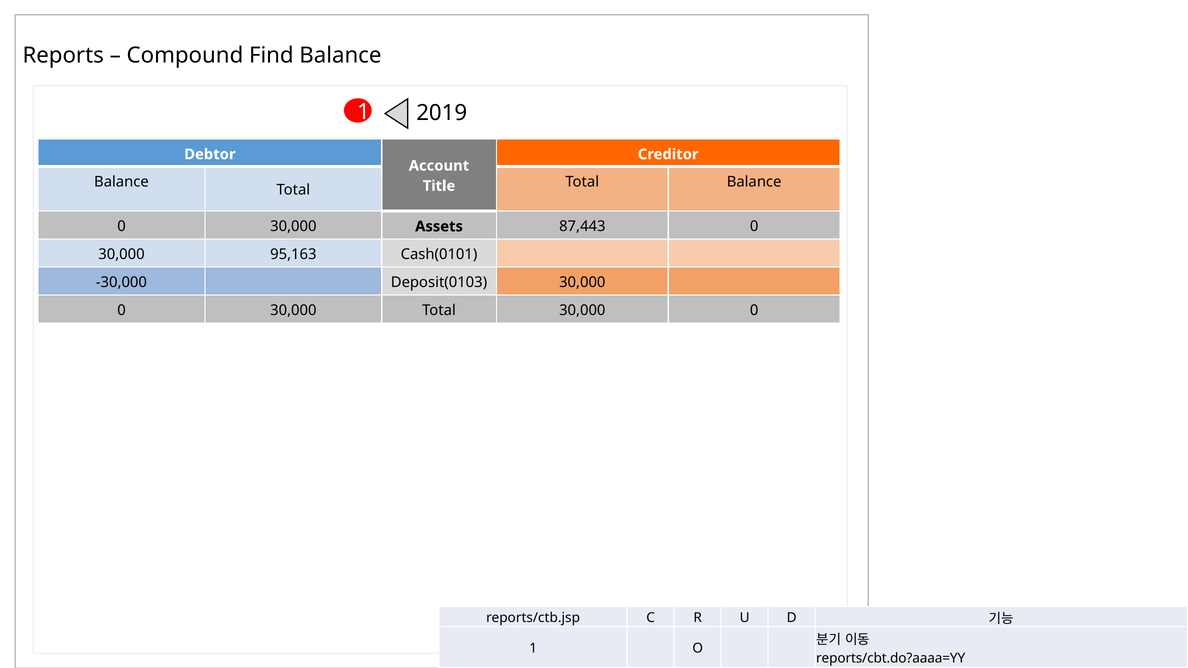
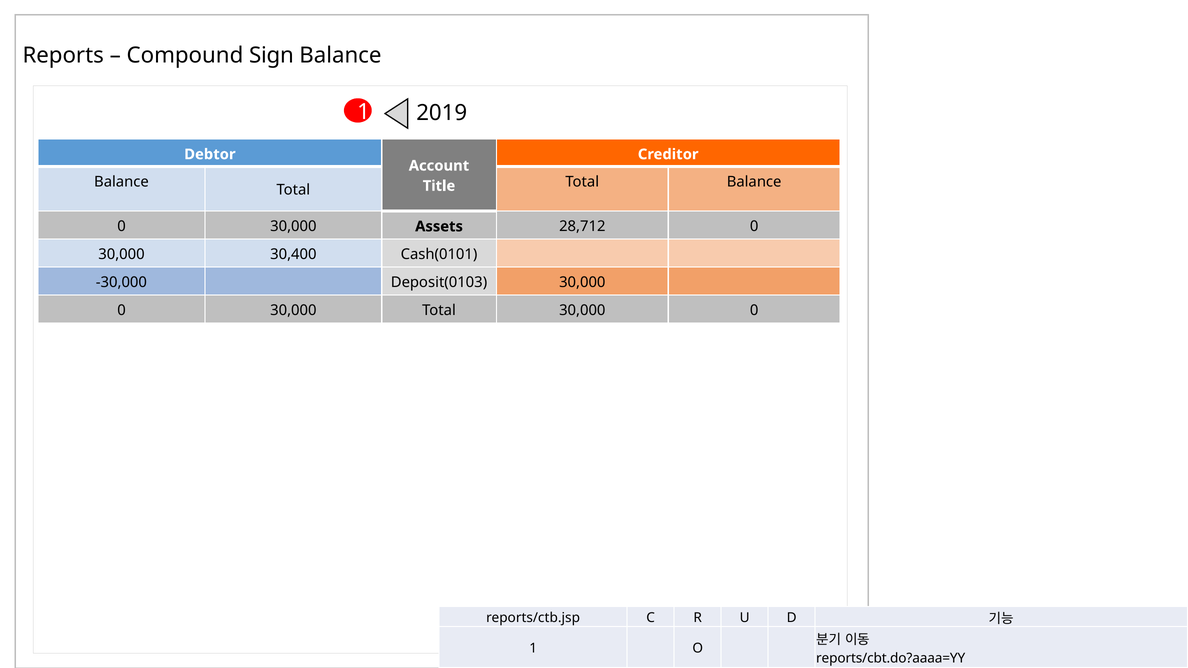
Find: Find -> Sign
87,443: 87,443 -> 28,712
95,163: 95,163 -> 30,400
